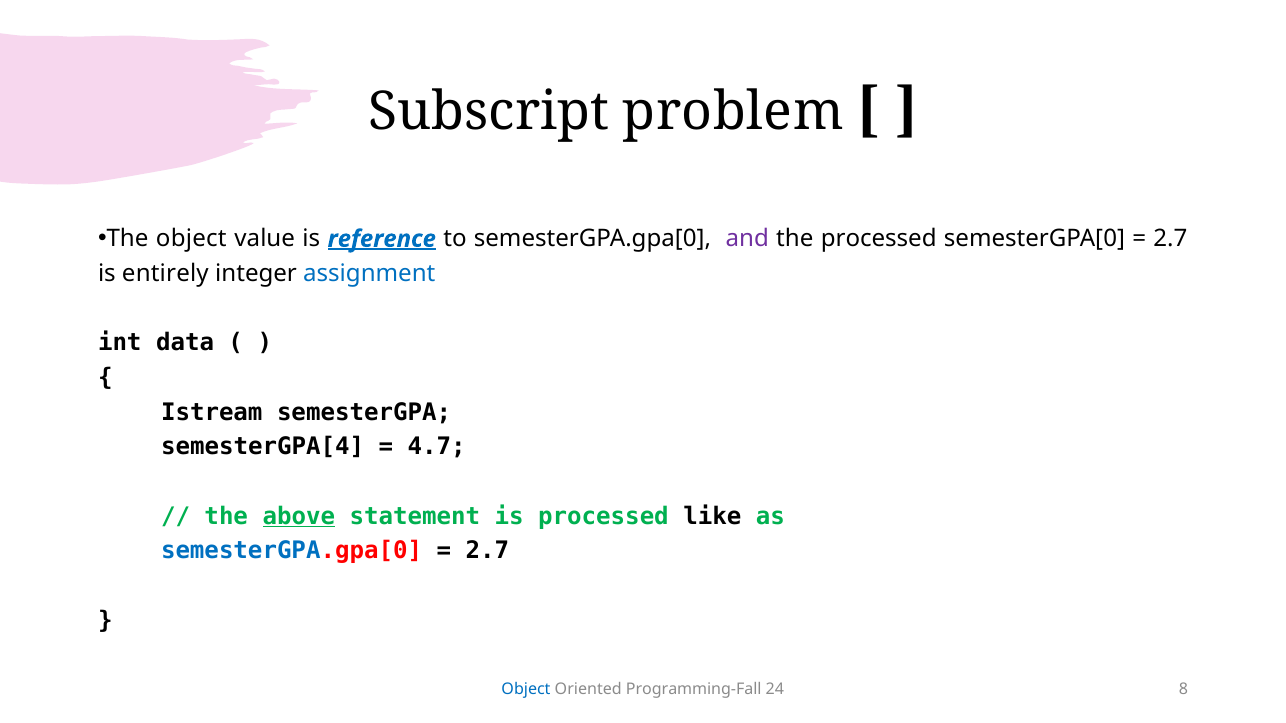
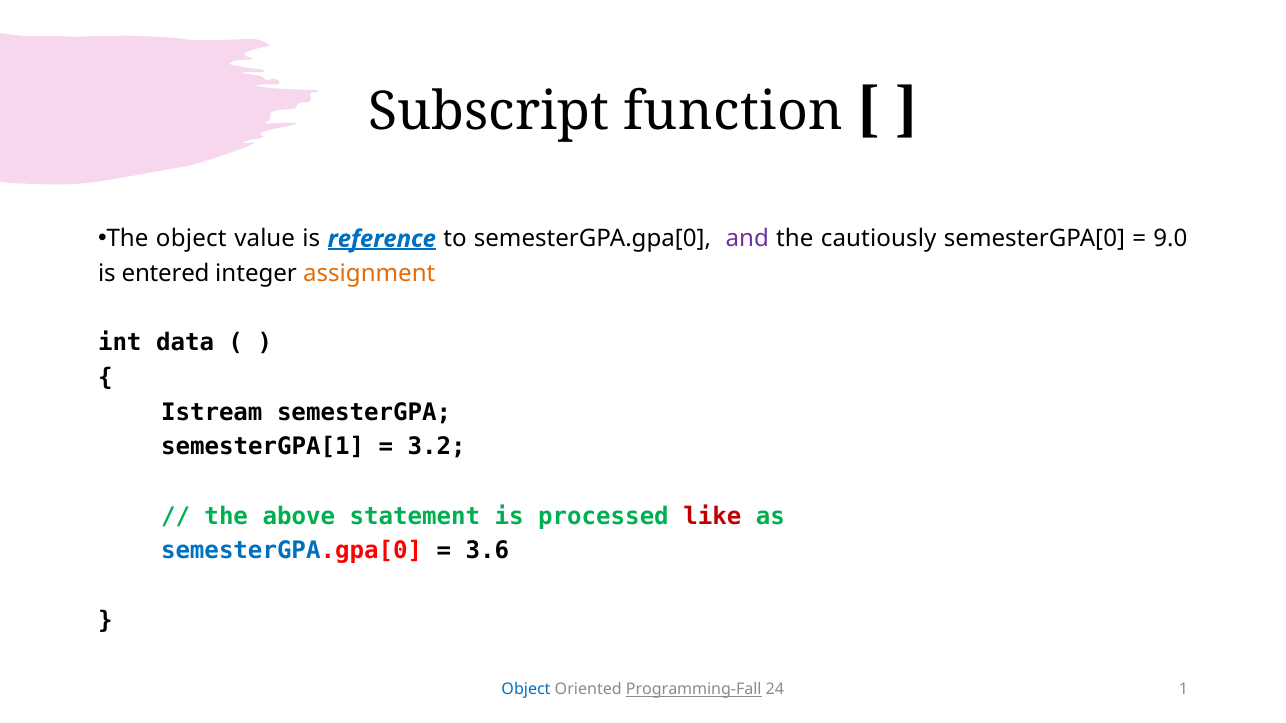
problem: problem -> function
the processed: processed -> cautiously
2.7 at (1170, 239): 2.7 -> 9.0
entirely: entirely -> entered
assignment colour: blue -> orange
semesterGPA[4: semesterGPA[4 -> semesterGPA[1
4.7: 4.7 -> 3.2
above underline: present -> none
like colour: black -> red
2.7 at (487, 551): 2.7 -> 3.6
Programming-Fall underline: none -> present
8: 8 -> 1
